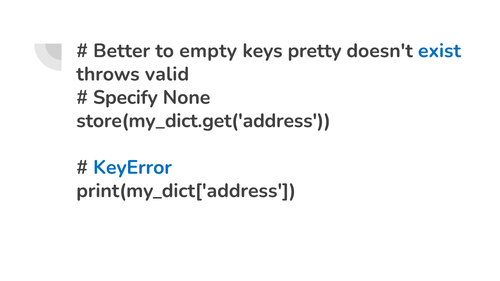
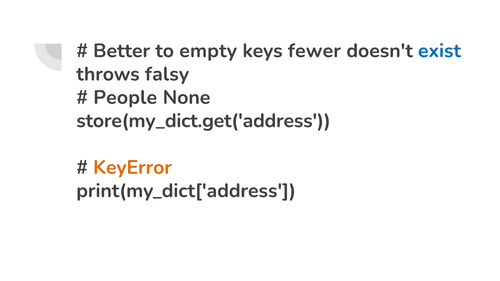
pretty: pretty -> fewer
valid: valid -> falsy
Specify: Specify -> People
KeyError colour: blue -> orange
